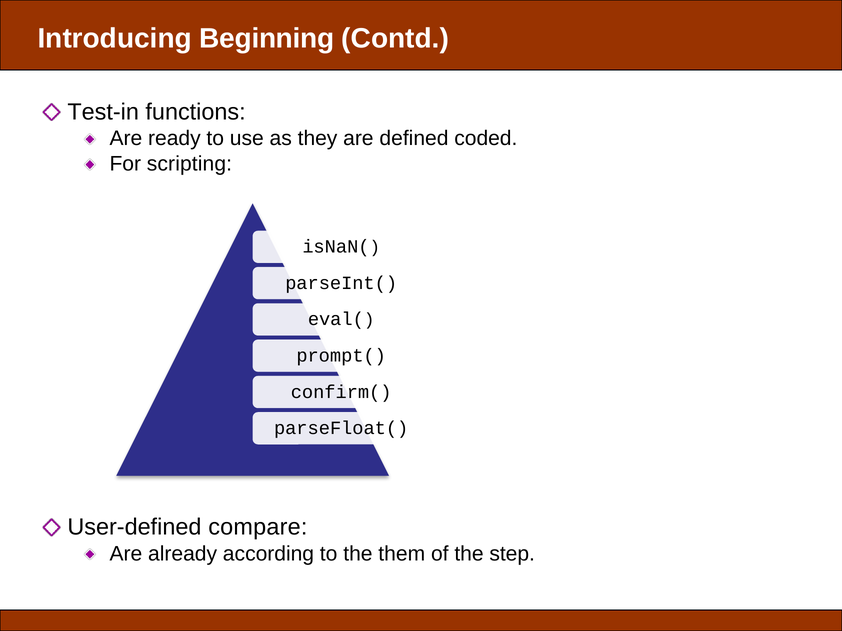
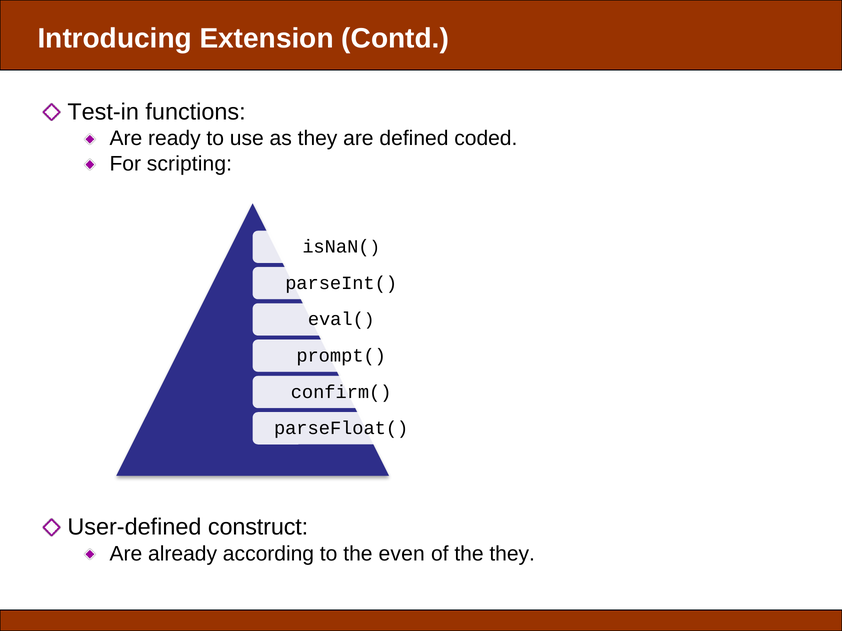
Beginning: Beginning -> Extension
compare: compare -> construct
them: them -> even
the step: step -> they
